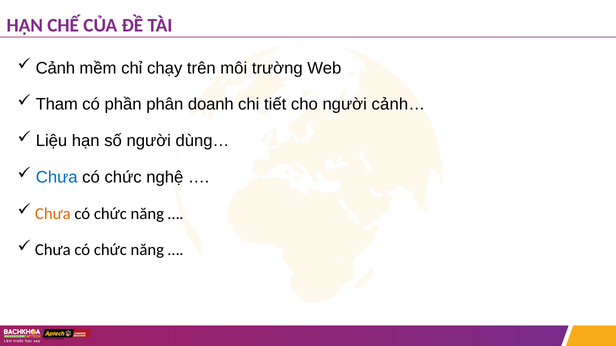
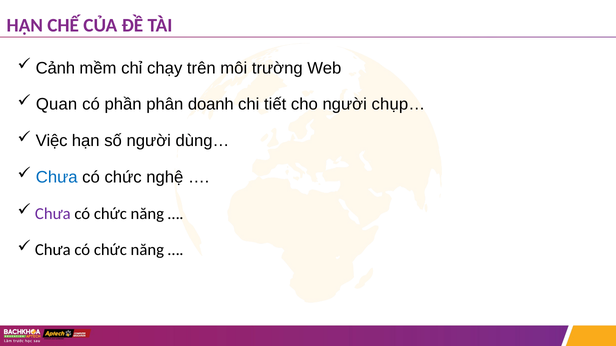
Tham: Tham -> Quan
cảnh…: cảnh… -> chụp…
Liệu: Liệu -> Việc
Chưa at (53, 214) colour: orange -> purple
